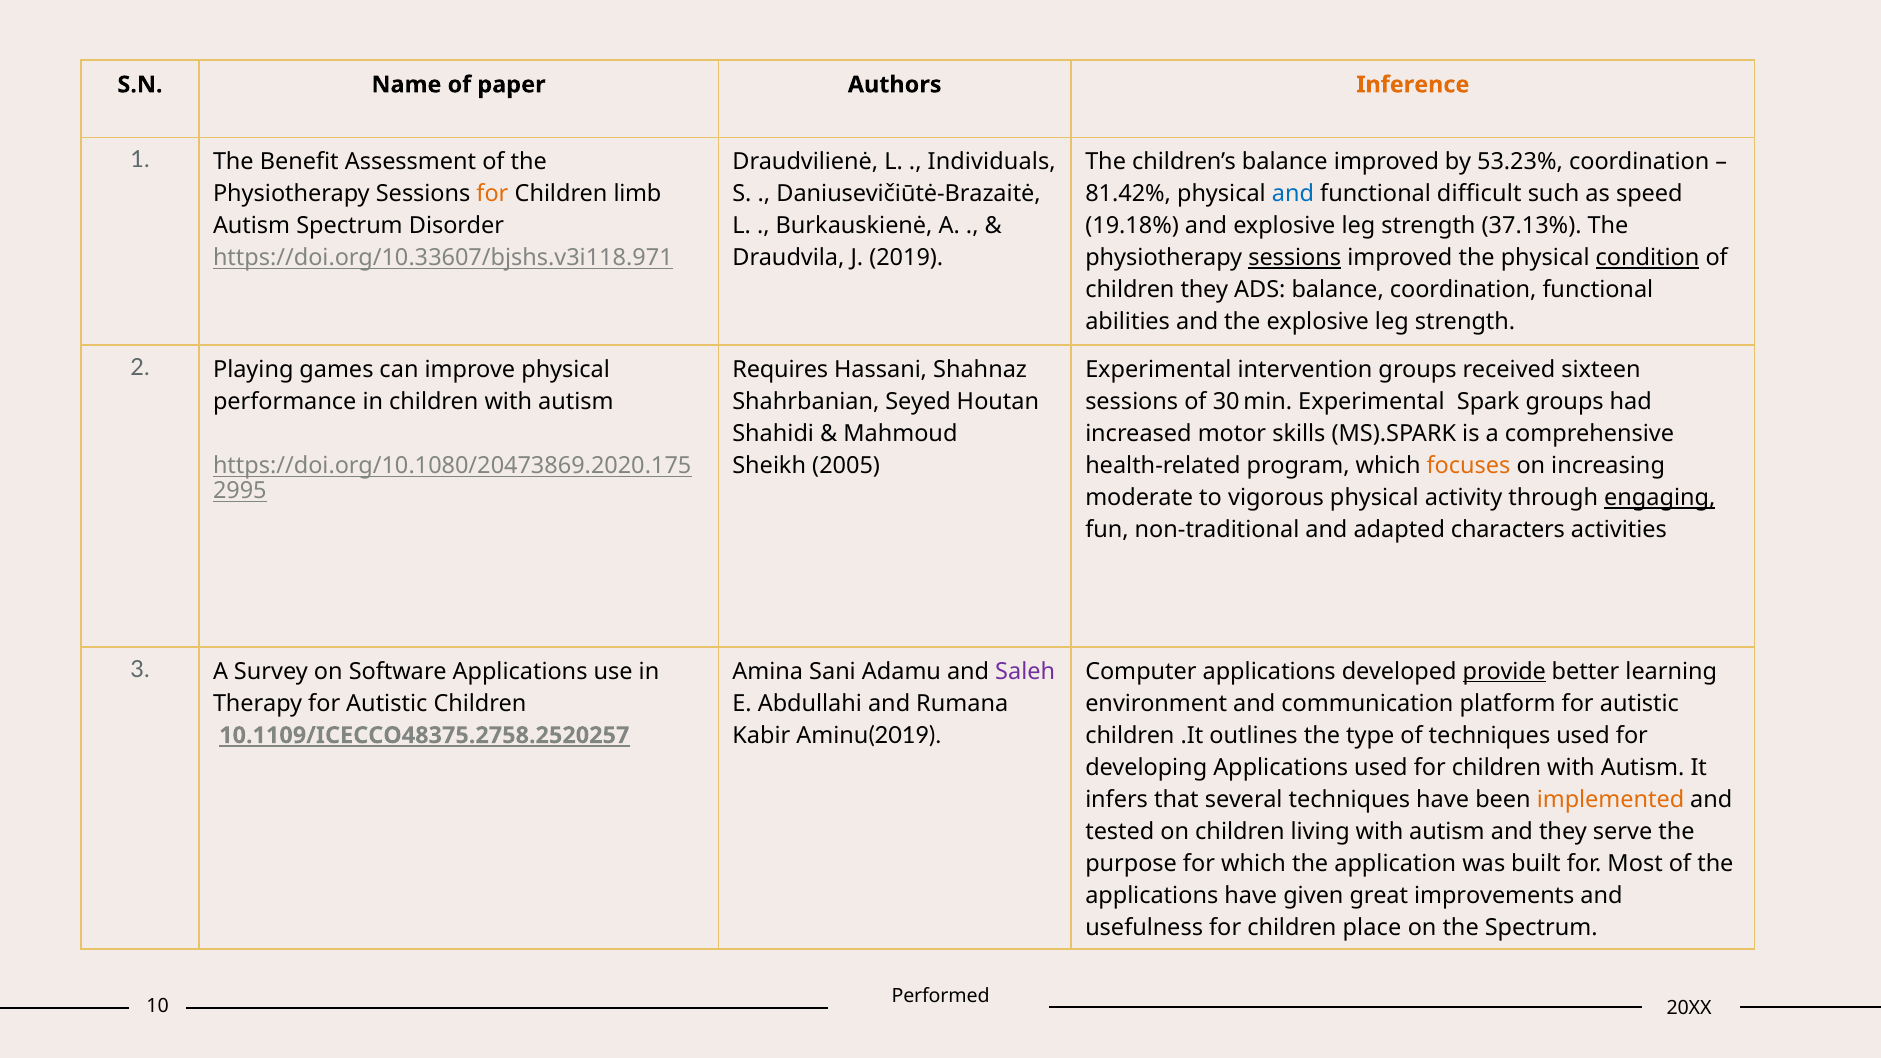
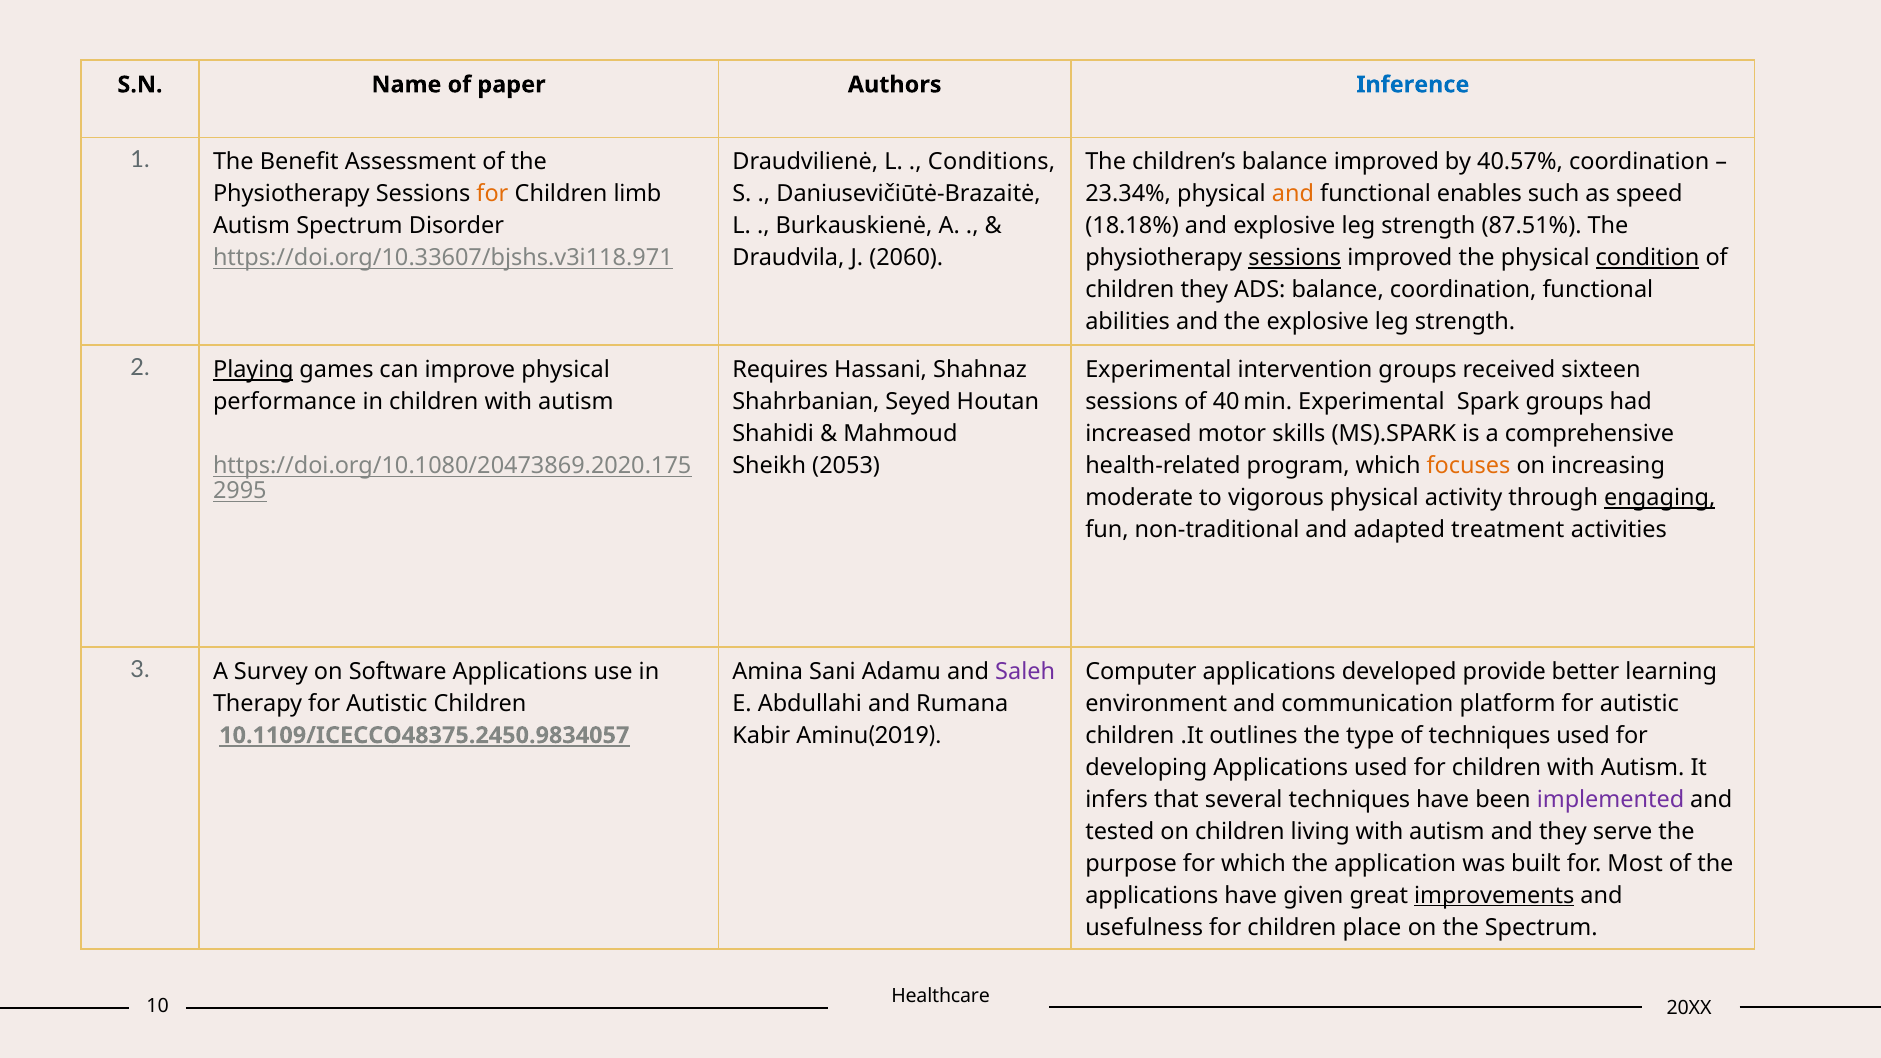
Inference colour: orange -> blue
Individuals: Individuals -> Conditions
53.23%: 53.23% -> 40.57%
81.42%: 81.42% -> 23.34%
and at (1293, 194) colour: blue -> orange
difficult: difficult -> enables
19.18%: 19.18% -> 18.18%
37.13%: 37.13% -> 87.51%
2019: 2019 -> 2060
Playing underline: none -> present
30: 30 -> 40
2005: 2005 -> 2053
characters: characters -> treatment
provide underline: present -> none
10.1109/ICECCO48375.2758.2520257: 10.1109/ICECCO48375.2758.2520257 -> 10.1109/ICECCO48375.2450.9834057
implemented colour: orange -> purple
improvements underline: none -> present
Performed: Performed -> Healthcare
